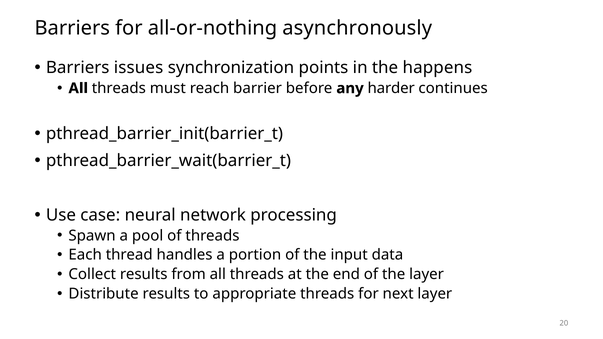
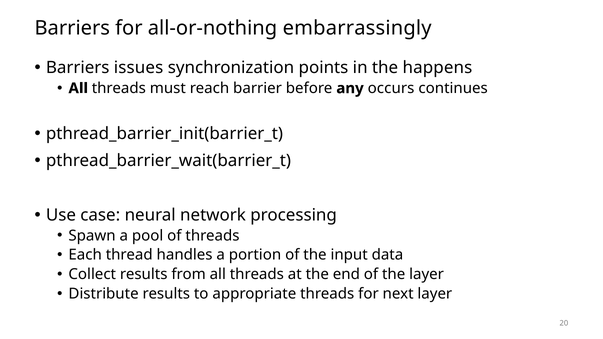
asynchronously: asynchronously -> embarrassingly
harder: harder -> occurs
